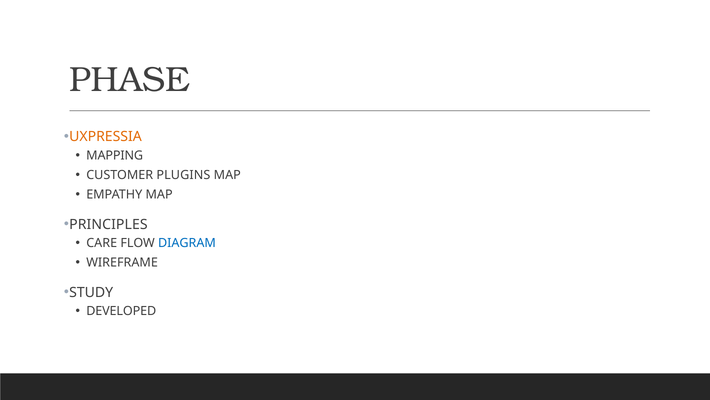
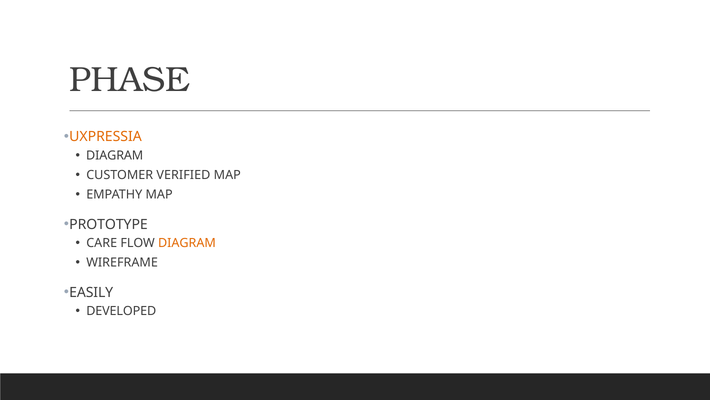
MAPPING at (115, 155): MAPPING -> DIAGRAM
PLUGINS: PLUGINS -> VERIFIED
PRINCIPLES: PRINCIPLES -> PROTOTYPE
DIAGRAM at (187, 243) colour: blue -> orange
STUDY: STUDY -> EASILY
